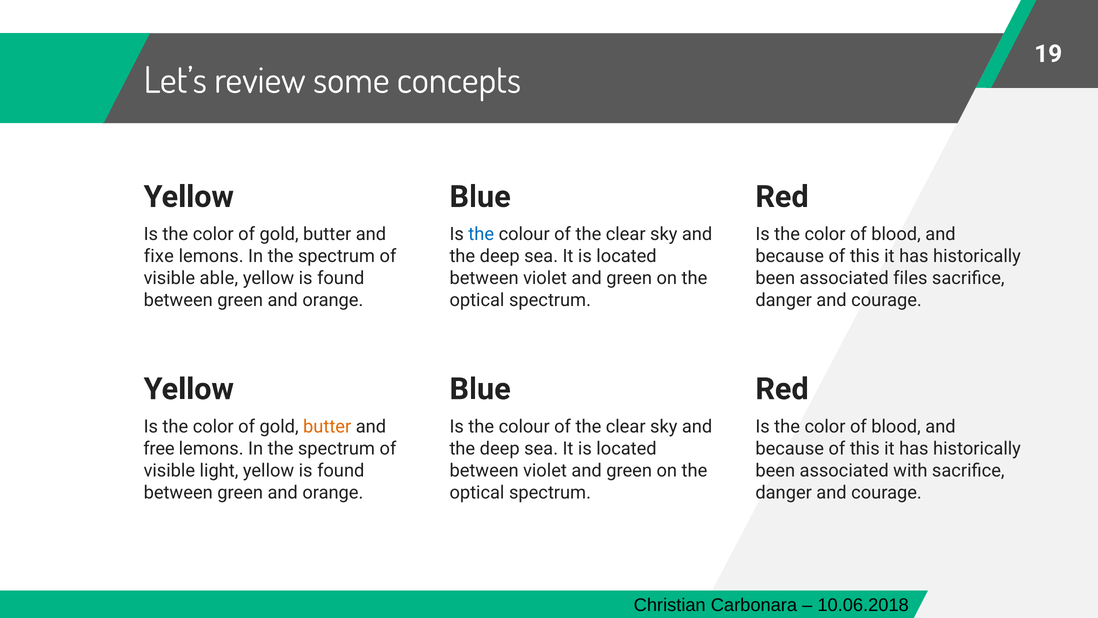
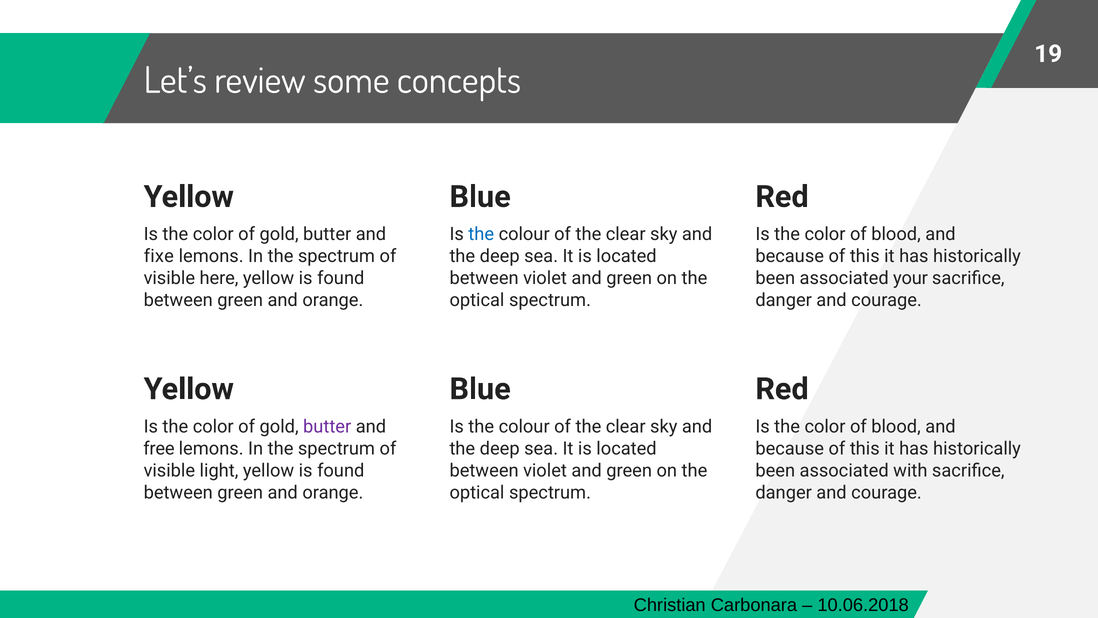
able: able -> here
files: files -> your
butter at (327, 426) colour: orange -> purple
